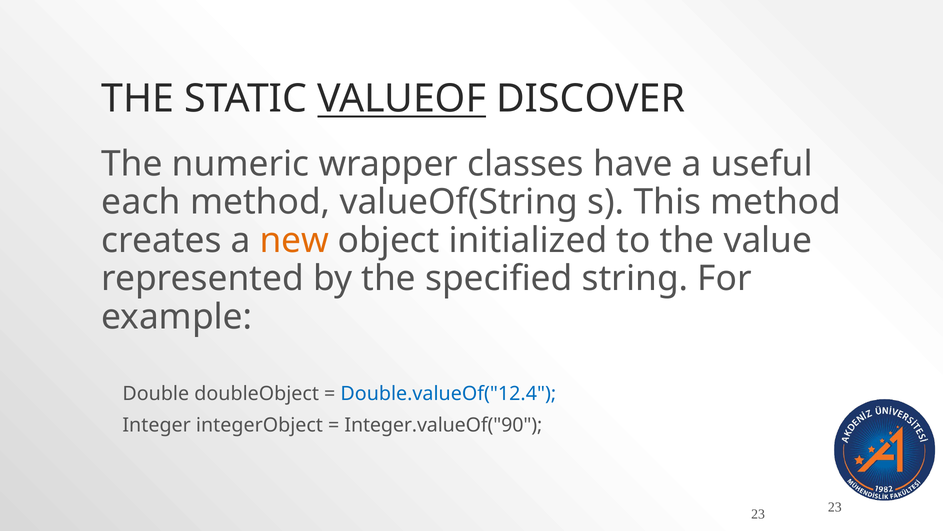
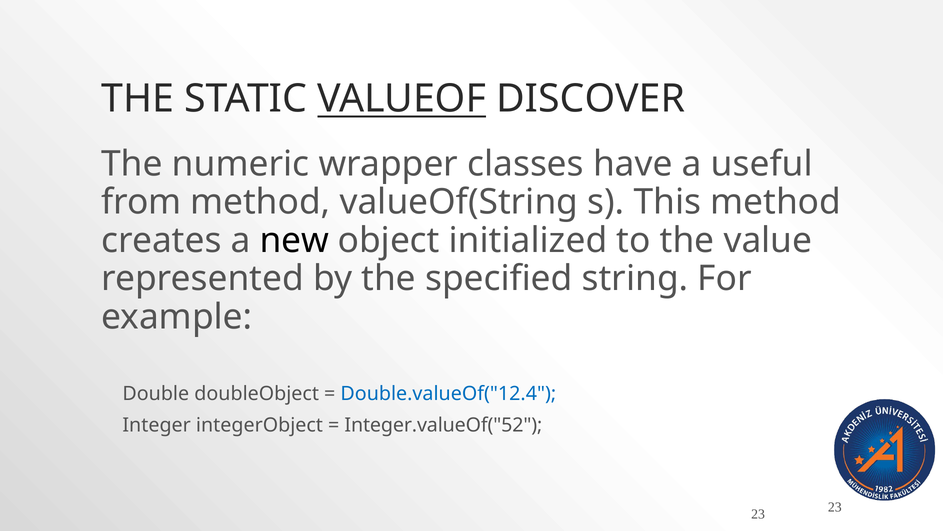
each: each -> from
new colour: orange -> black
Integer.valueOf("90: Integer.valueOf("90 -> Integer.valueOf("52
